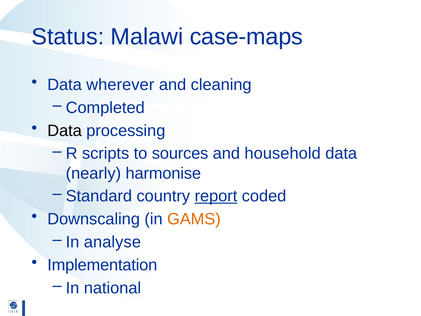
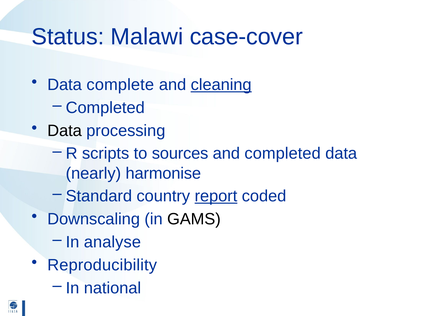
case-maps: case-maps -> case-cover
wherever: wherever -> complete
cleaning underline: none -> present
and household: household -> completed
GAMS colour: orange -> black
Implementation: Implementation -> Reproducibility
